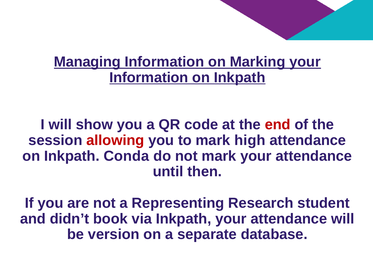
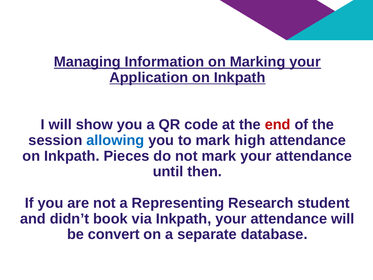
Information at (149, 78): Information -> Application
allowing colour: red -> blue
Conda: Conda -> Pieces
version: version -> convert
